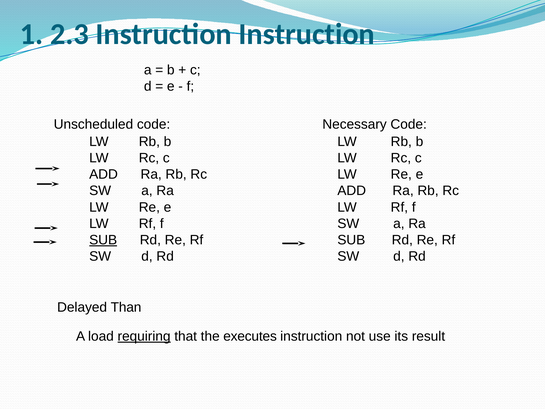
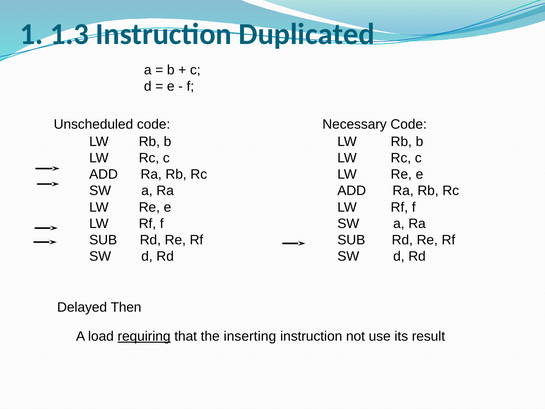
2.3: 2.3 -> 1.3
Instruction Instruction: Instruction -> Duplicated
SUB at (103, 240) underline: present -> none
Than: Than -> Then
executes: executes -> inserting
